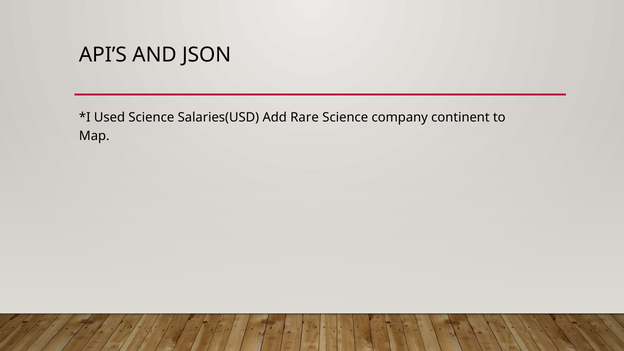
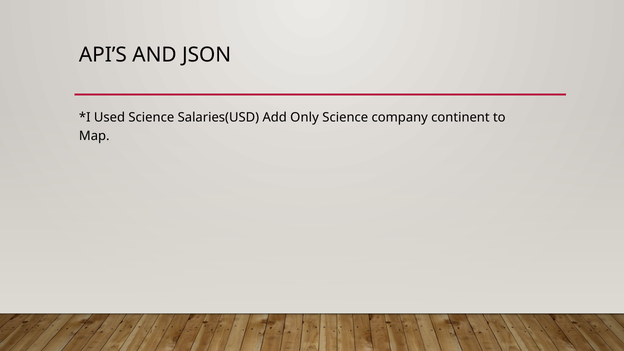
Rare: Rare -> Only
